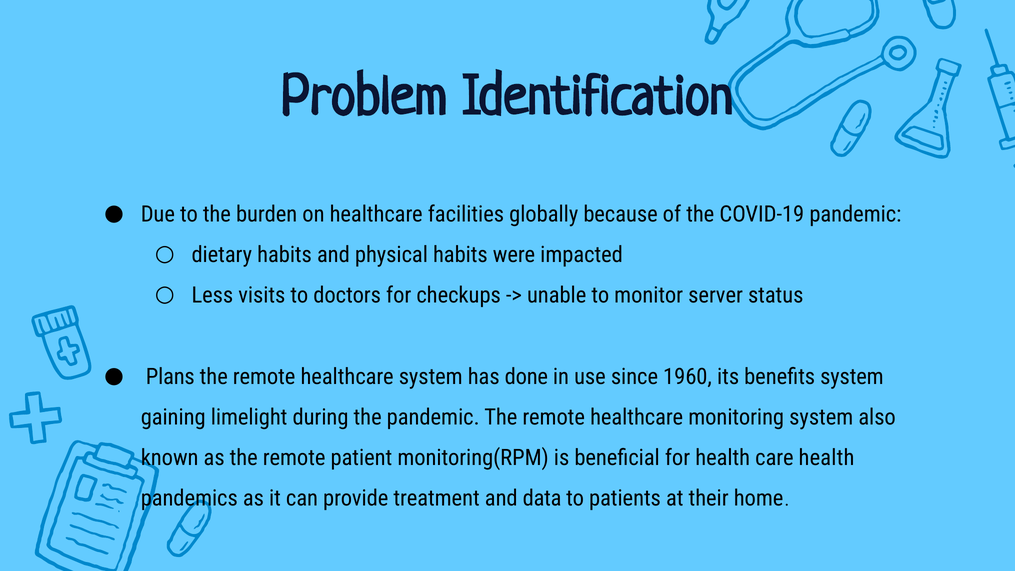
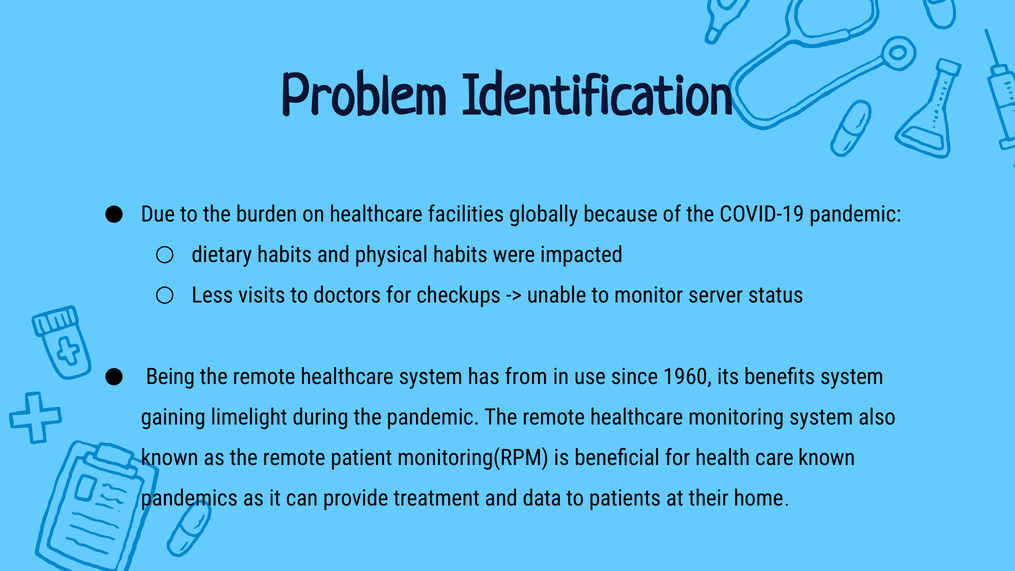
Plans: Plans -> Being
done: done -> from
care health: health -> known
